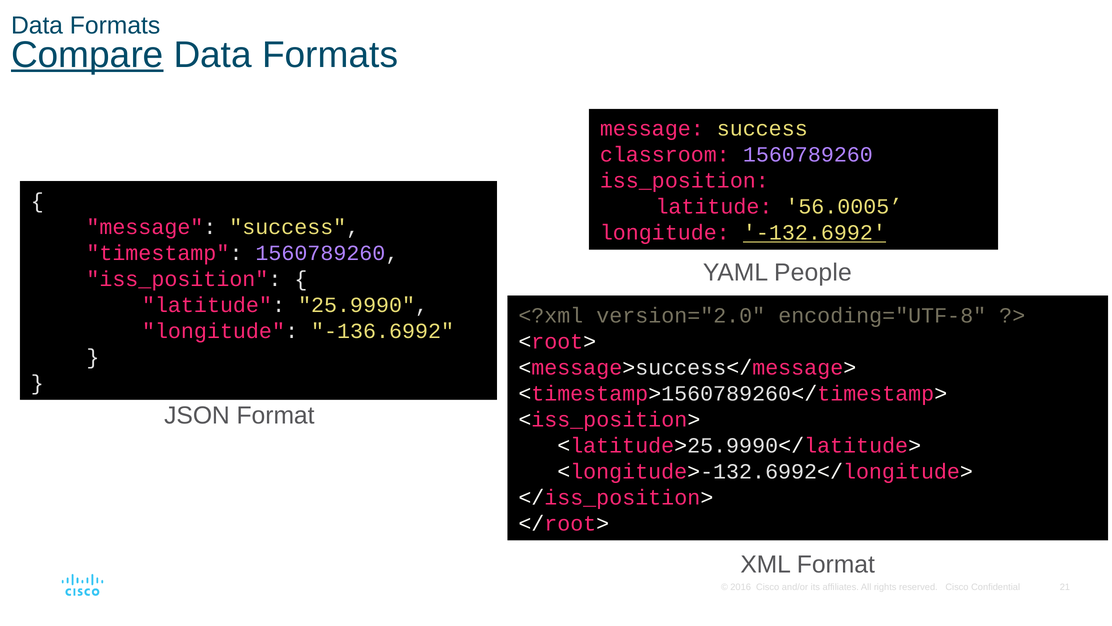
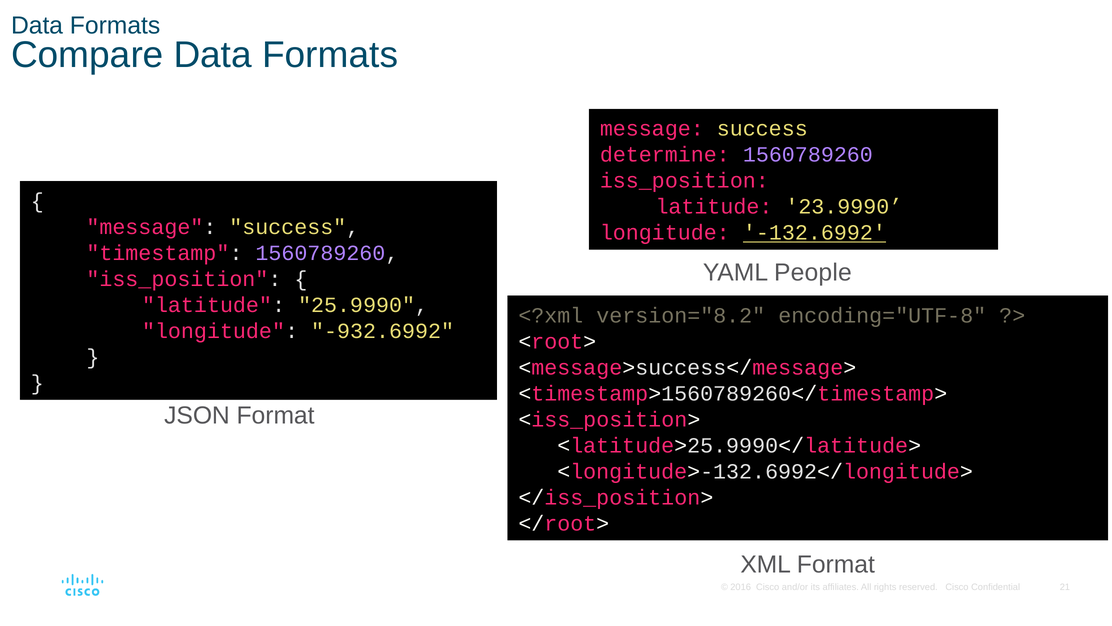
Compare underline: present -> none
classroom: classroom -> determine
56.0005: 56.0005 -> 23.9990
version="2.0: version="2.0 -> version="8.2
-136.6992: -136.6992 -> -932.6992
